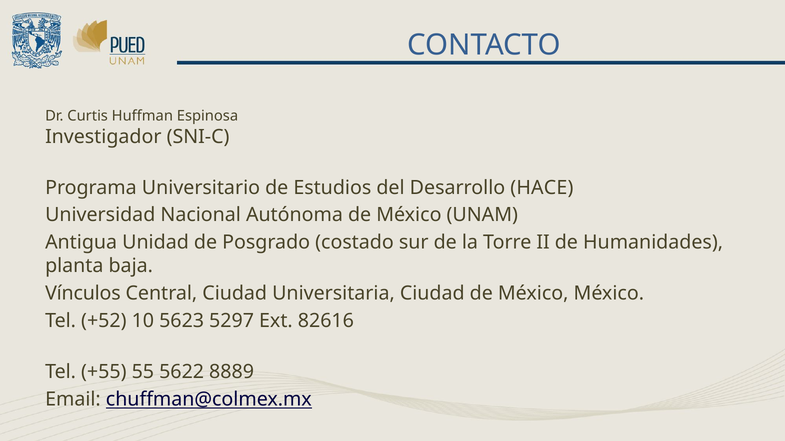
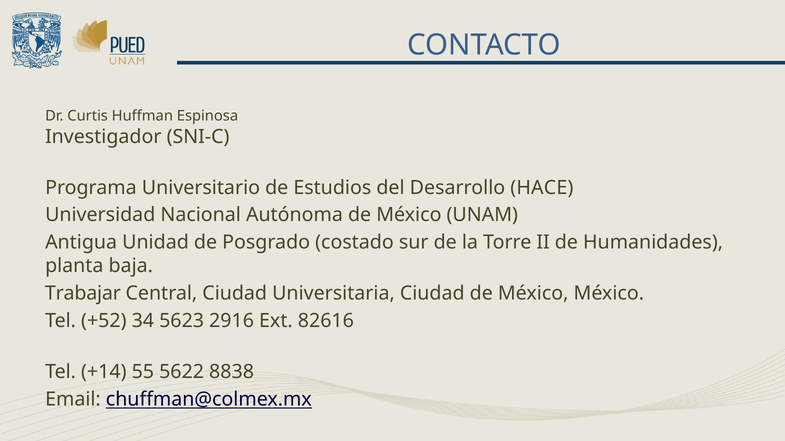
Vínculos: Vínculos -> Trabajar
10: 10 -> 34
5297: 5297 -> 2916
+55: +55 -> +14
8889: 8889 -> 8838
